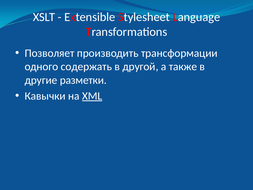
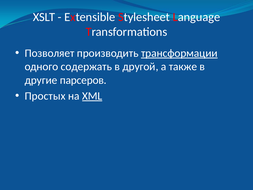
трансформации underline: none -> present
разметки: разметки -> парсеров
Кавычки: Кавычки -> Простых
